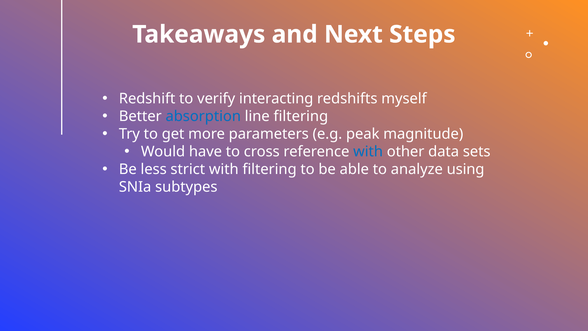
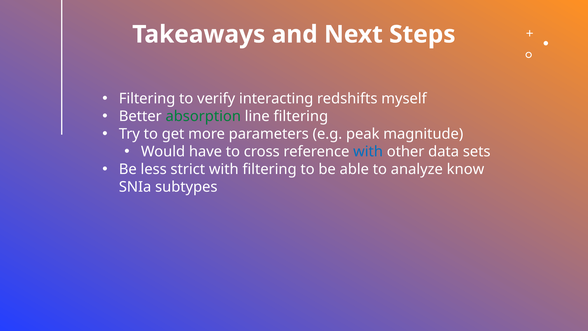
Redshift at (147, 99): Redshift -> Filtering
absorption colour: blue -> green
using: using -> know
